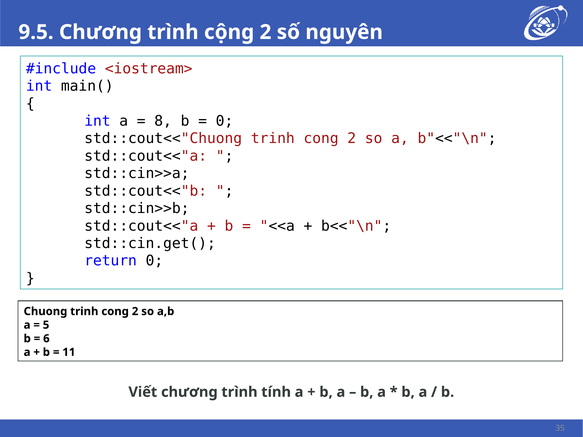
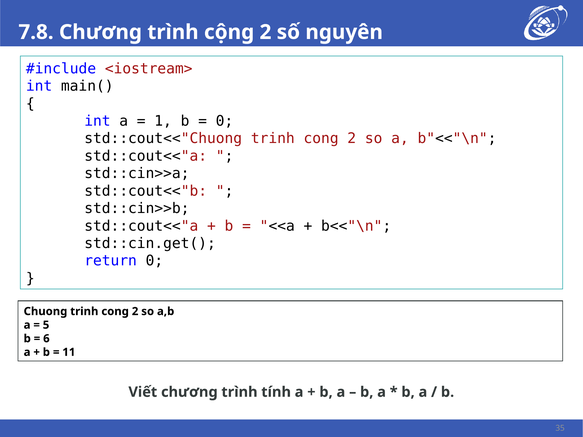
9.5: 9.5 -> 7.8
8: 8 -> 1
